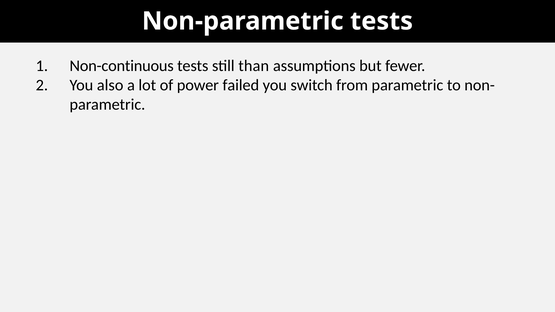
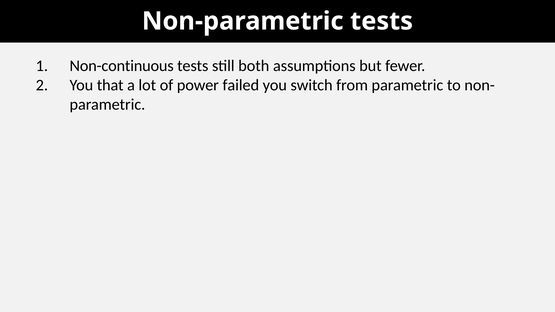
than: than -> both
also: also -> that
